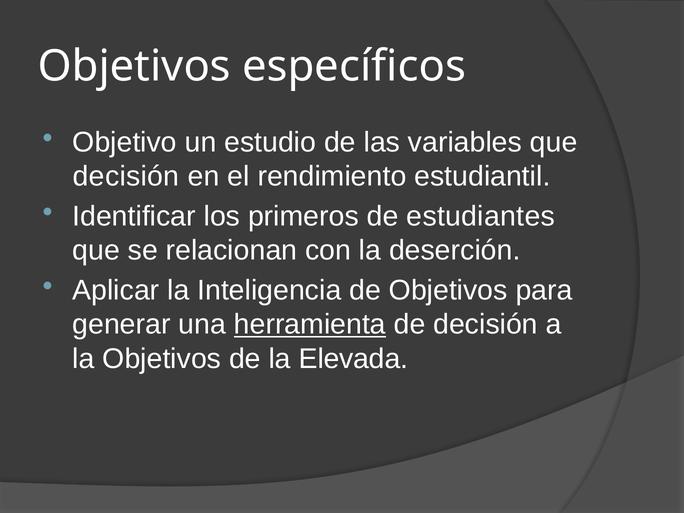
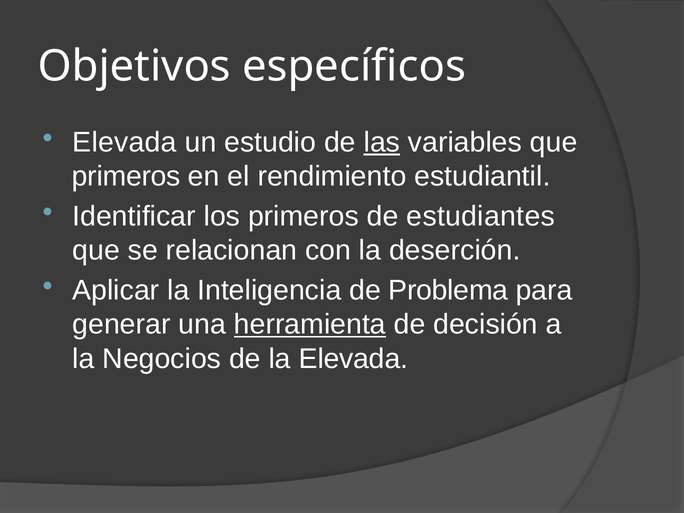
Objetivo at (125, 142): Objetivo -> Elevada
las underline: none -> present
decisión at (126, 176): decisión -> primeros
de Objetivos: Objetivos -> Problema
la Objetivos: Objetivos -> Negocios
